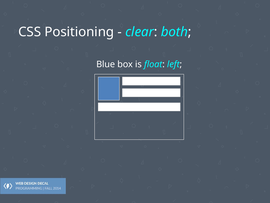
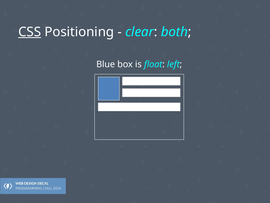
CSS underline: none -> present
